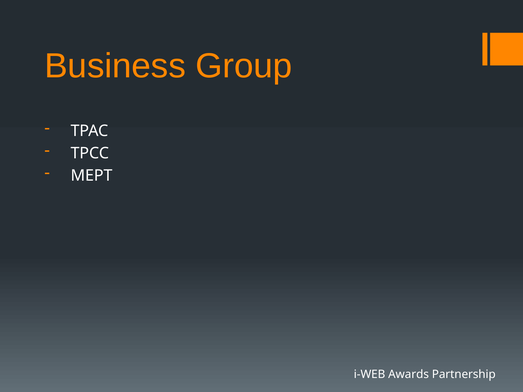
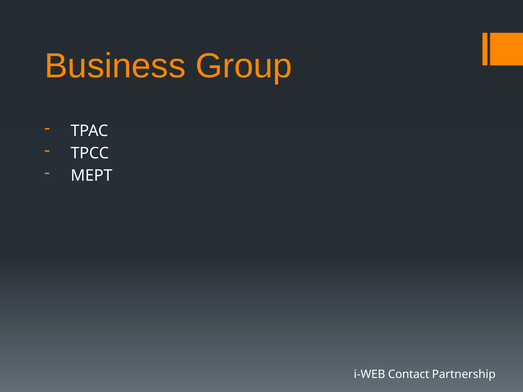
Awards: Awards -> Contact
